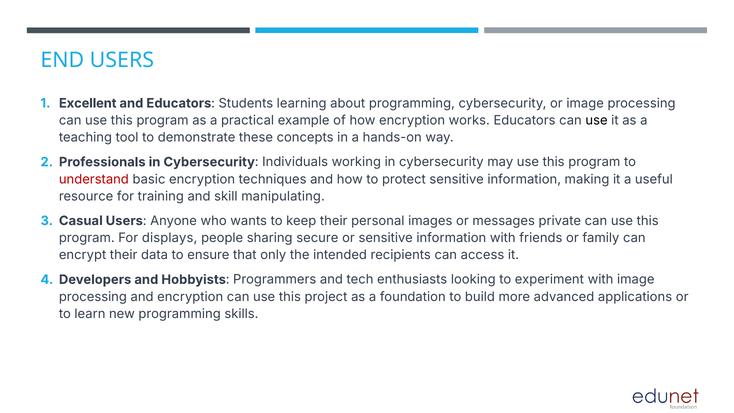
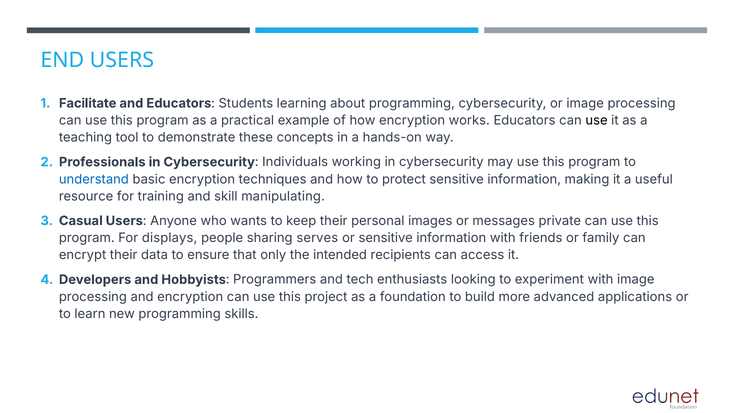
Excellent: Excellent -> Facilitate
understand colour: red -> blue
secure: secure -> serves
